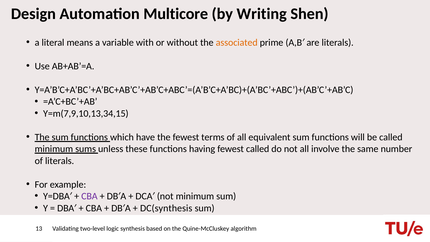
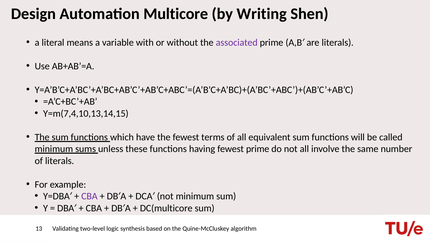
associated colour: orange -> purple
Y=m(7,9,10,13,34,15: Y=m(7,9,10,13,34,15 -> Y=m(7,4,10,13,14,15
fewest called: called -> prime
DC(synthesis: DC(synthesis -> DC(multicore
